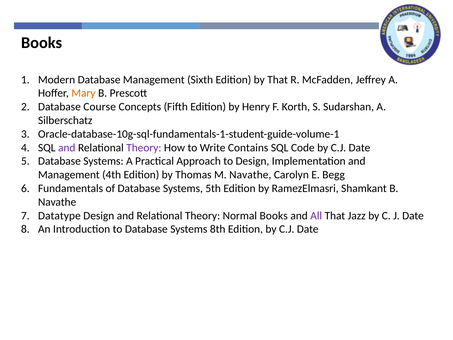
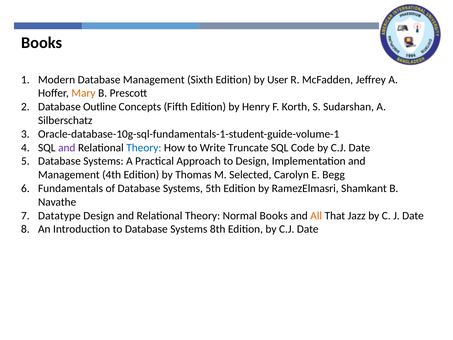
by That: That -> User
Course: Course -> Outline
Theory at (144, 148) colour: purple -> blue
Contains: Contains -> Truncate
M Navathe: Navathe -> Selected
All colour: purple -> orange
